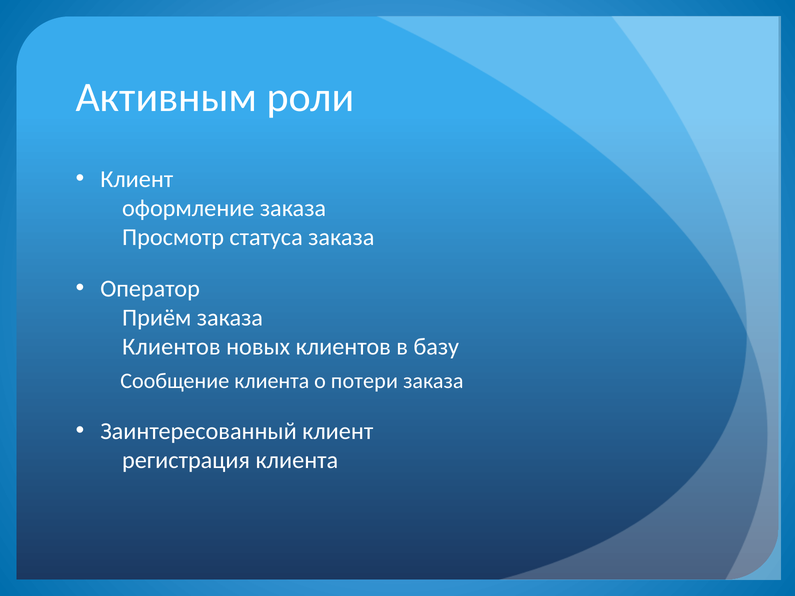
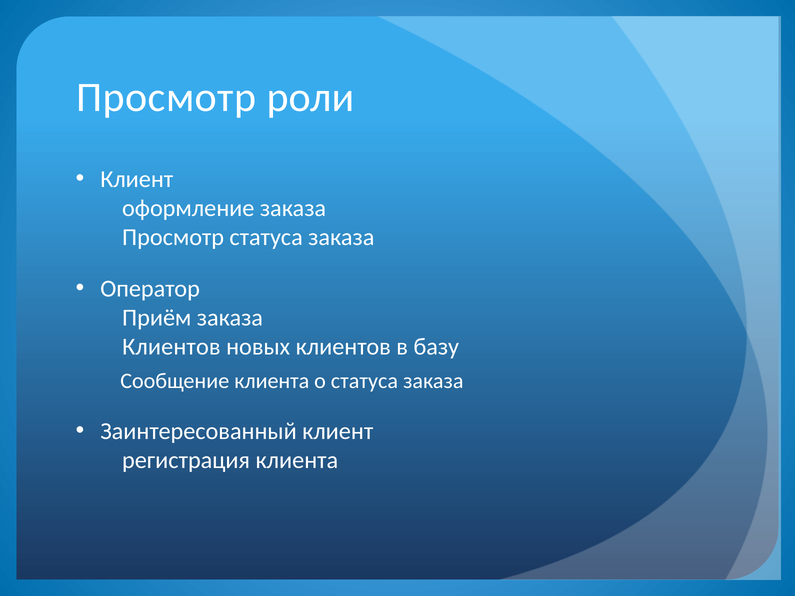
Активным at (166, 98): Активным -> Просмотр
о потери: потери -> статуса
